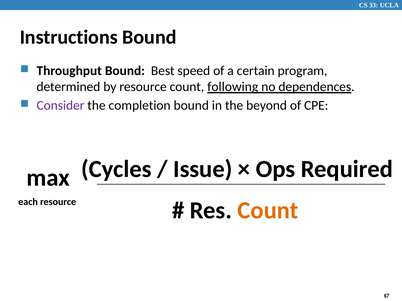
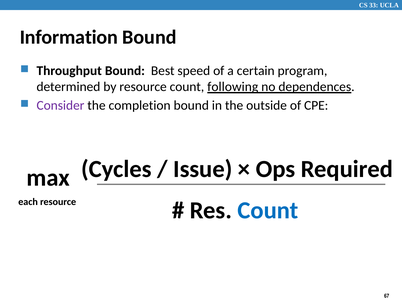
Instructions: Instructions -> Information
beyond: beyond -> outside
Count at (268, 211) colour: orange -> blue
